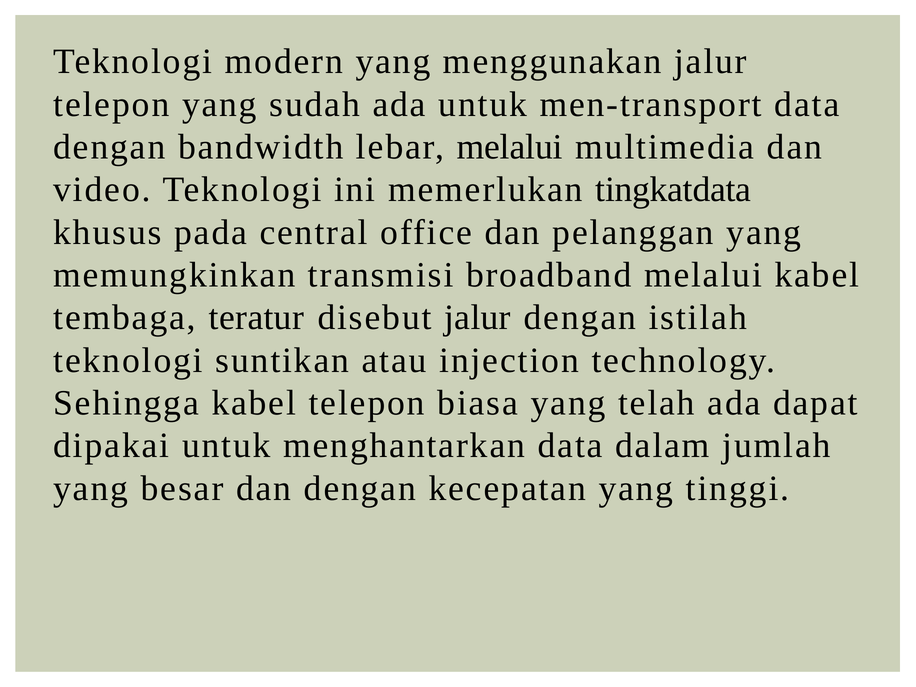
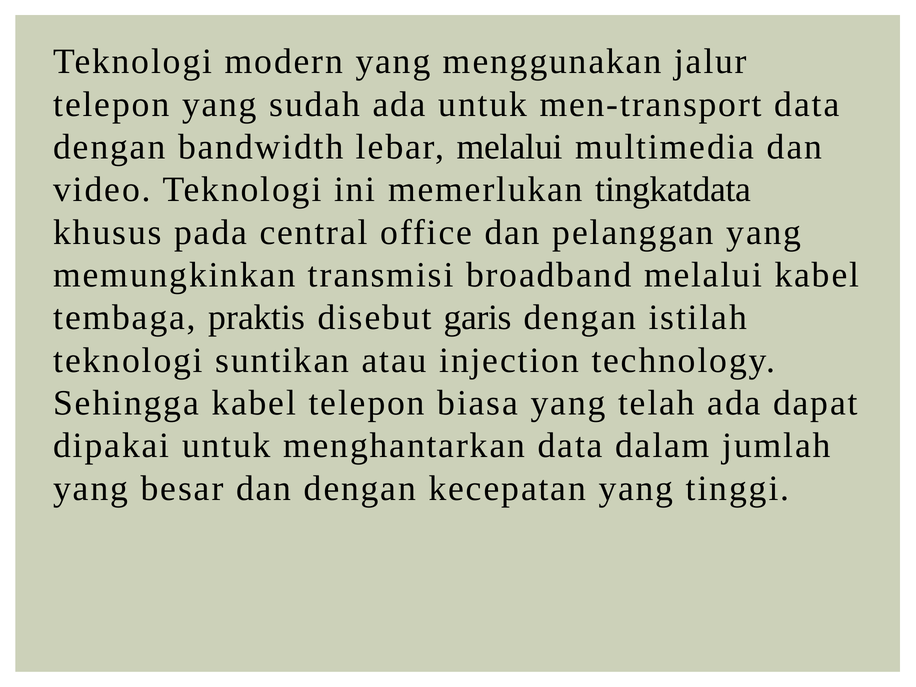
teratur: teratur -> praktis
disebut jalur: jalur -> garis
